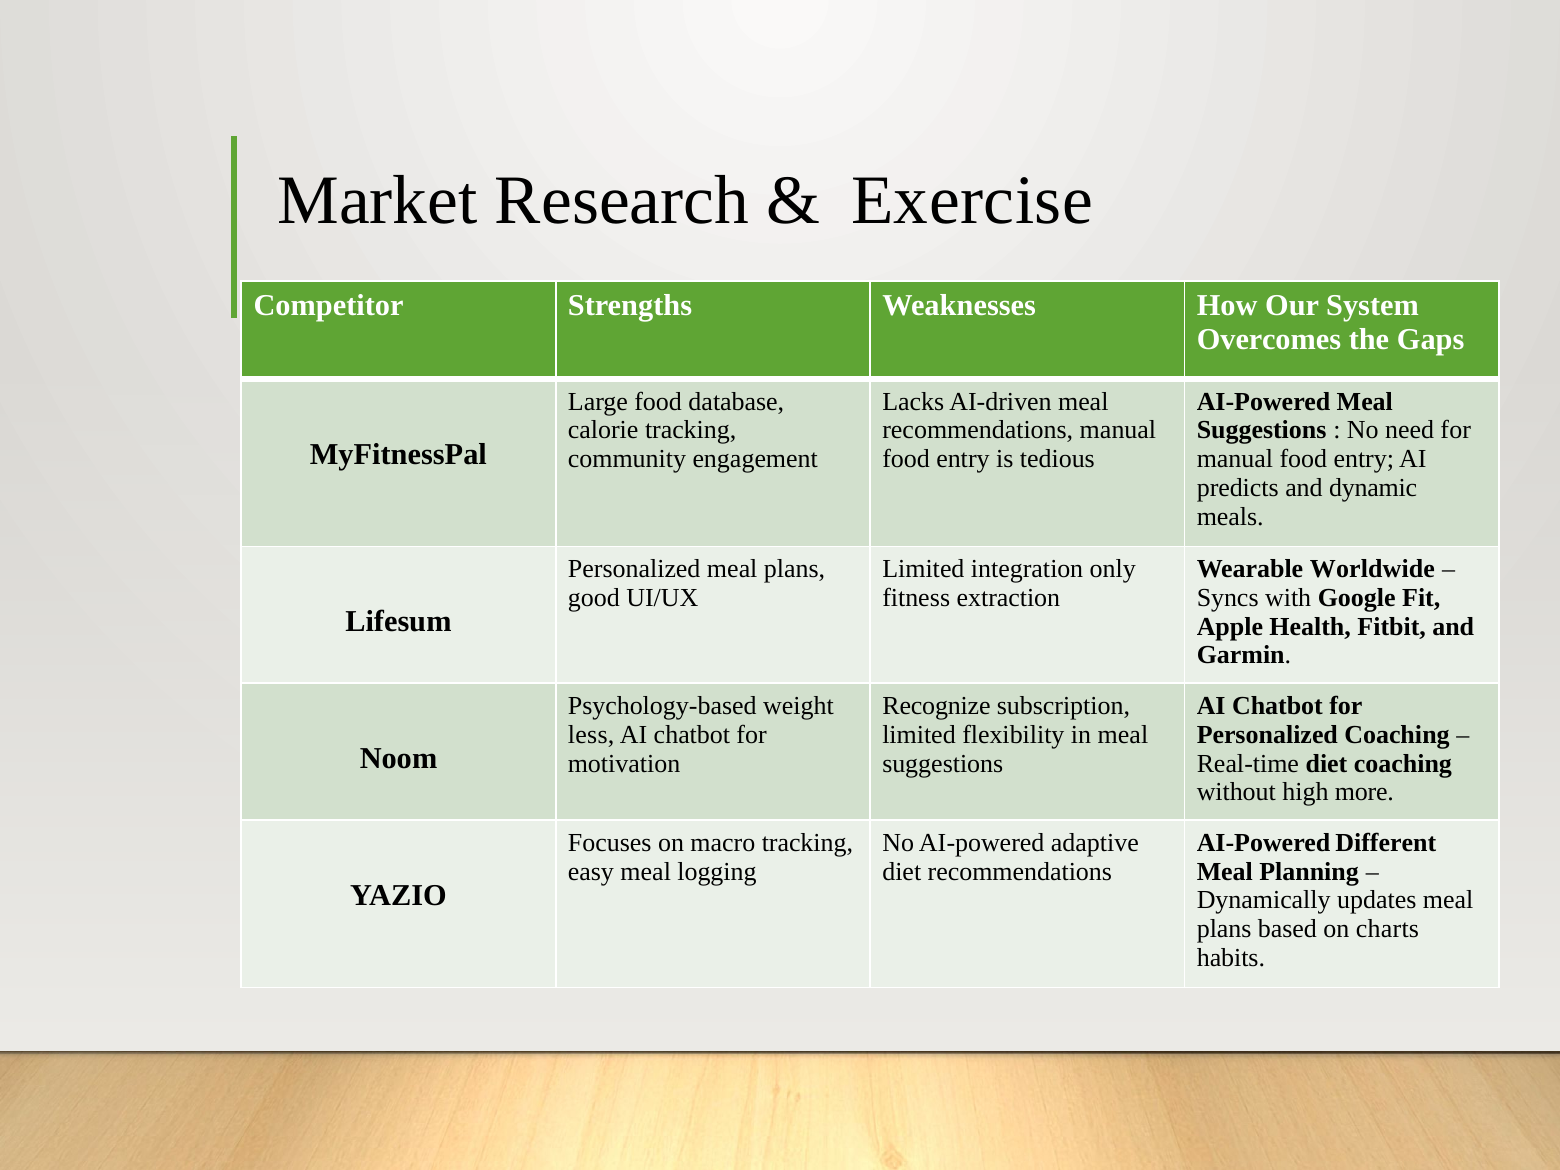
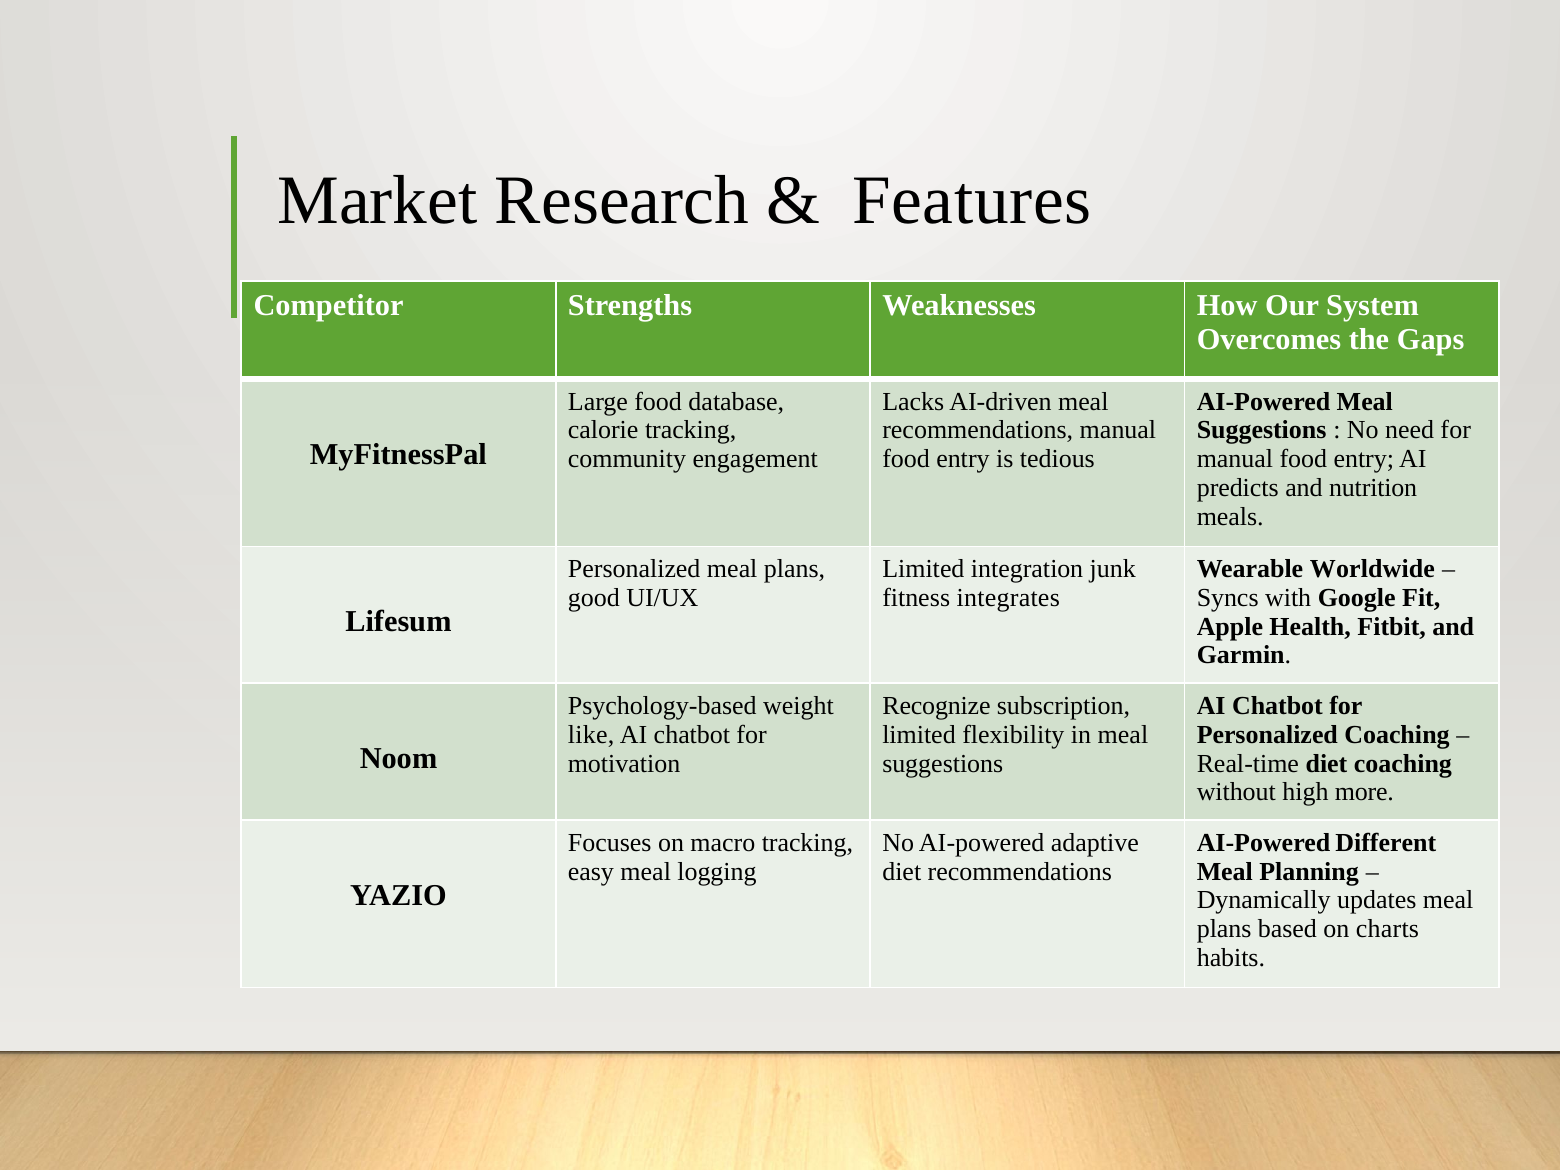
Exercise: Exercise -> Features
dynamic: dynamic -> nutrition
only: only -> junk
extraction: extraction -> integrates
less: less -> like
